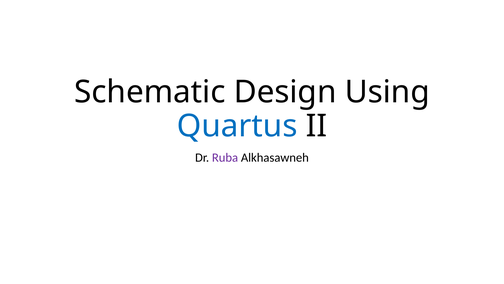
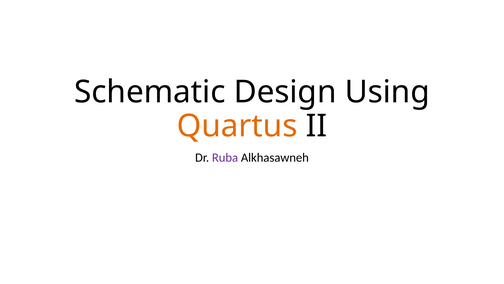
Quartus colour: blue -> orange
